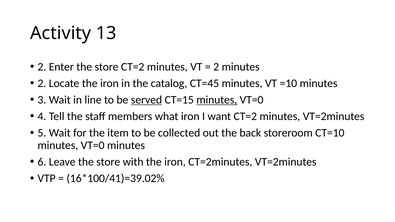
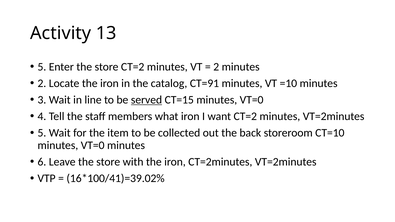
2 at (42, 67): 2 -> 5
CT=45: CT=45 -> CT=91
minutes at (217, 100) underline: present -> none
